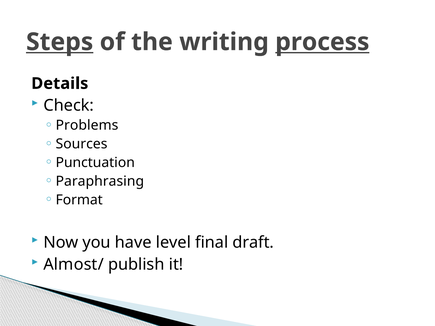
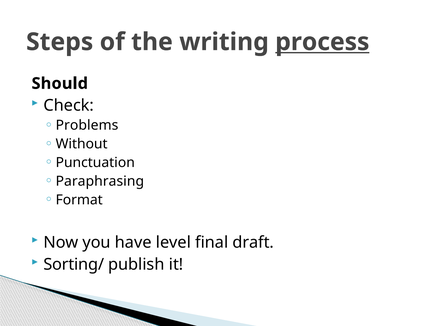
Steps underline: present -> none
Details: Details -> Should
Sources: Sources -> Without
Almost/: Almost/ -> Sorting/
